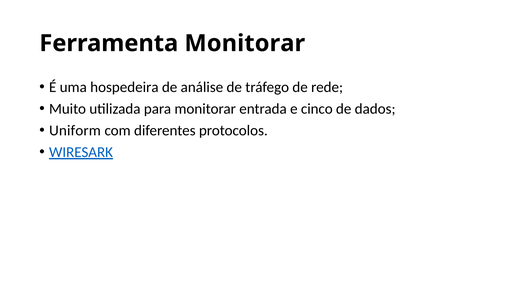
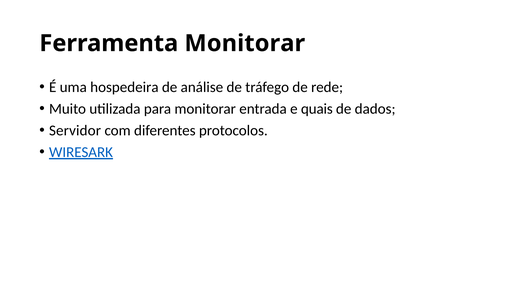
cinco: cinco -> quais
Uniform: Uniform -> Servidor
